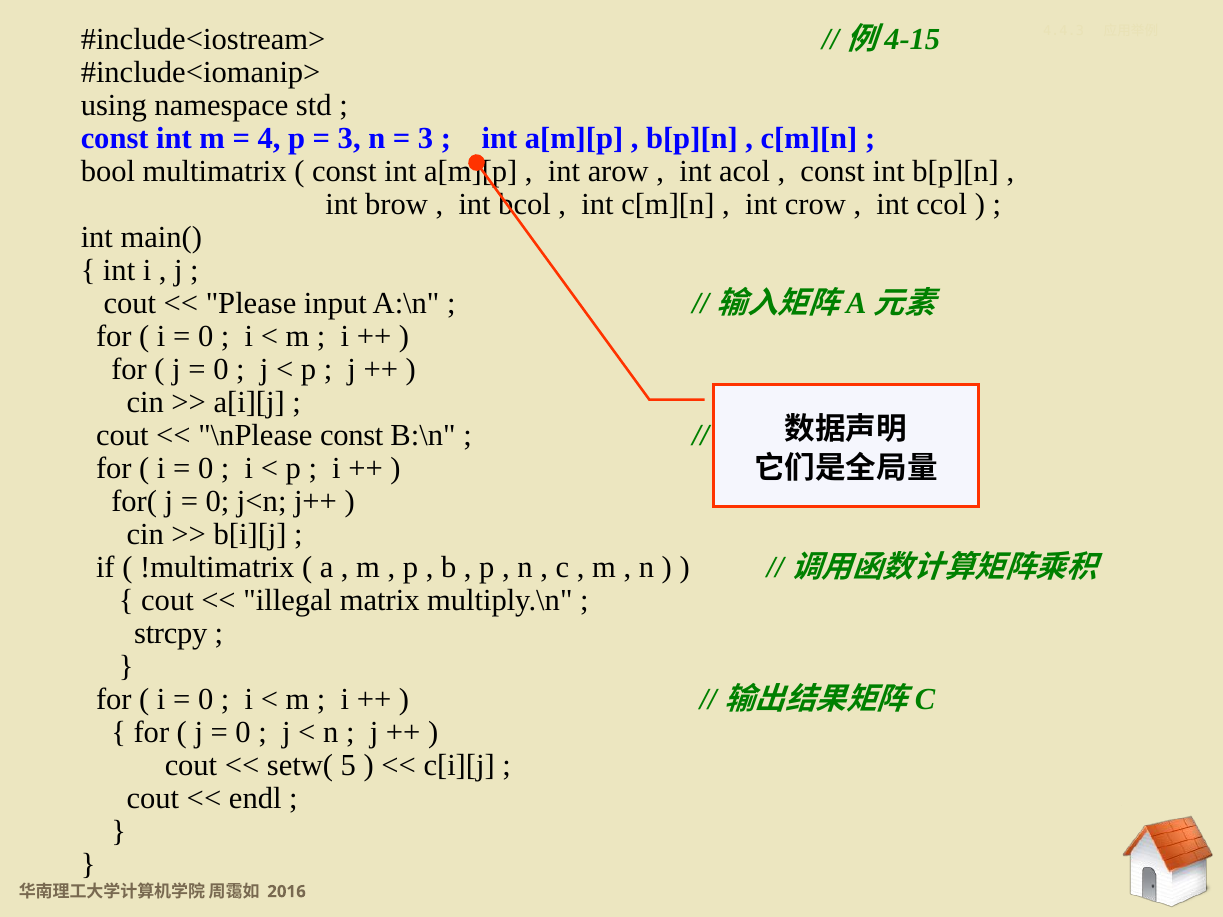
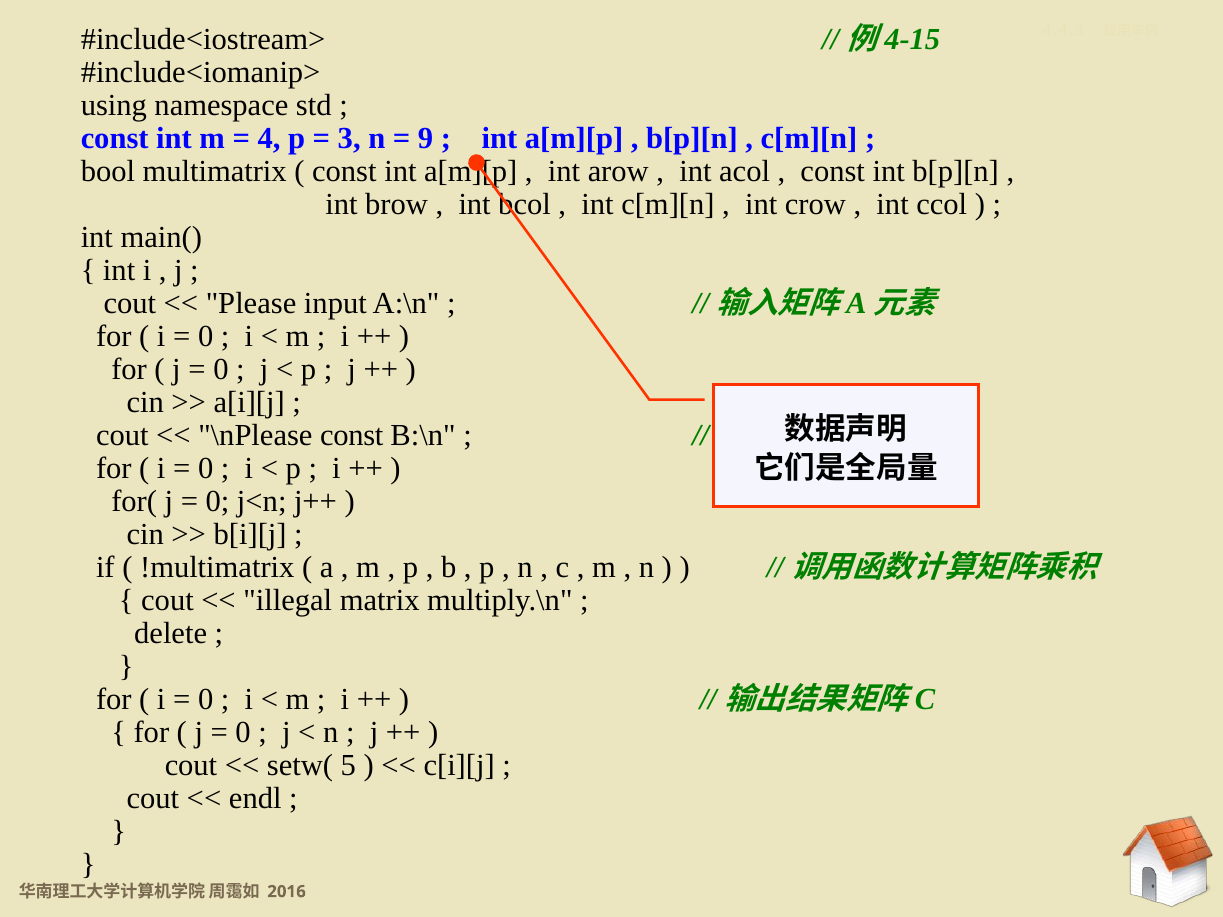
3 at (426, 138): 3 -> 9
strcpy: strcpy -> delete
